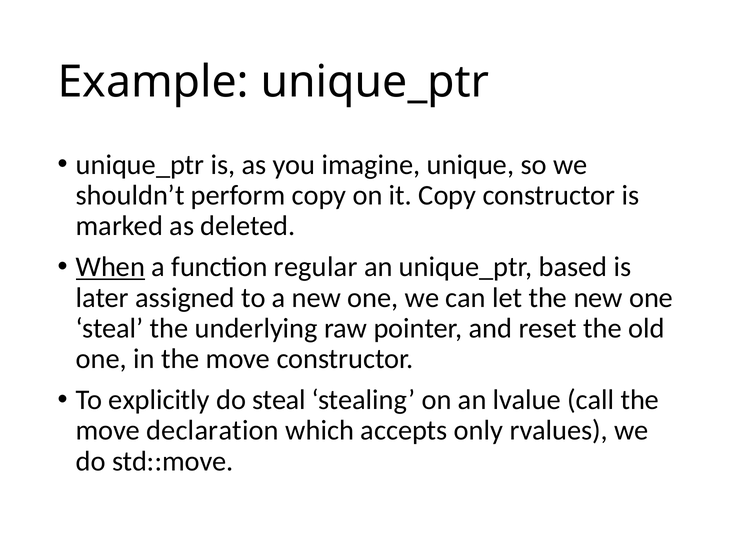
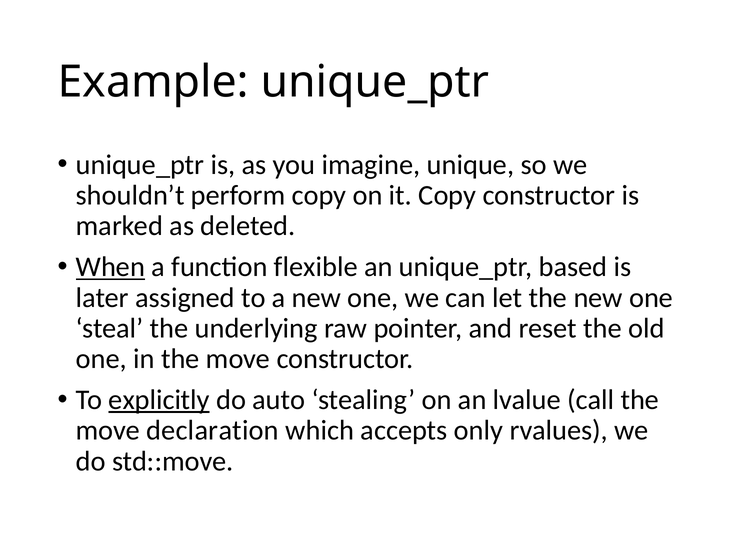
regular: regular -> flexible
explicitly underline: none -> present
do steal: steal -> auto
